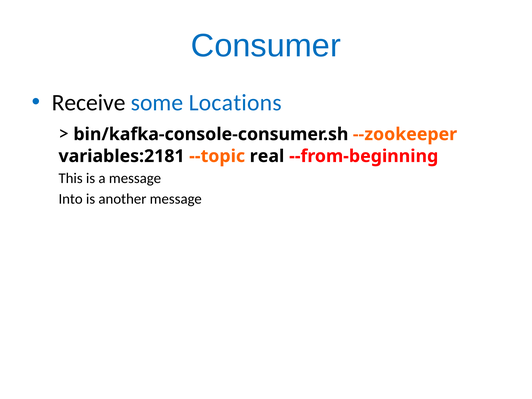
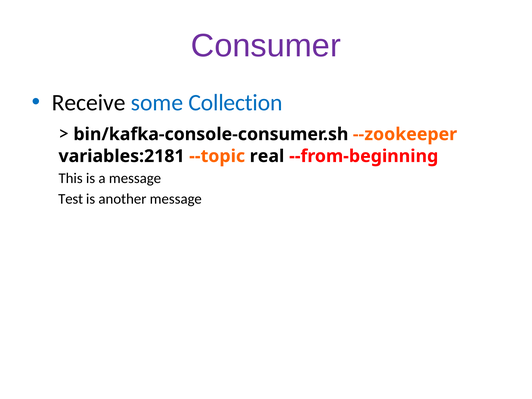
Consumer colour: blue -> purple
Locations: Locations -> Collection
Into: Into -> Test
